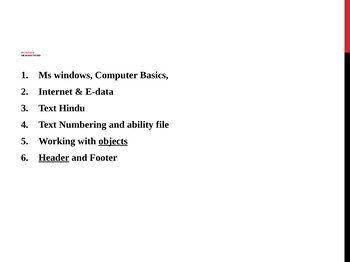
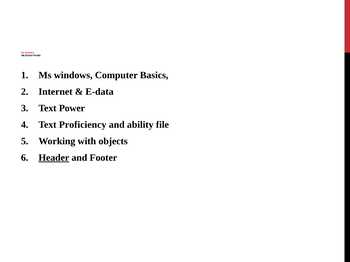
Hindu: Hindu -> Power
Numbering: Numbering -> Proficiency
objects underline: present -> none
